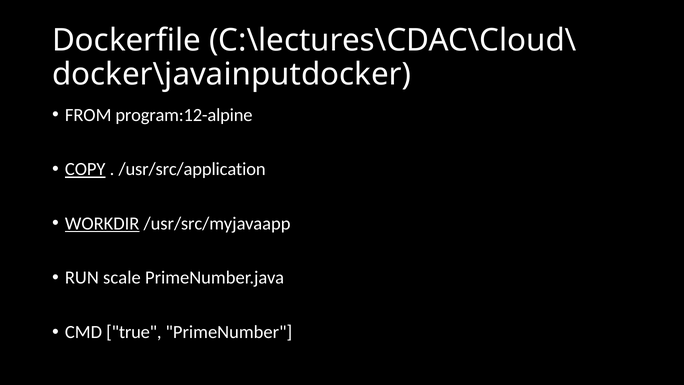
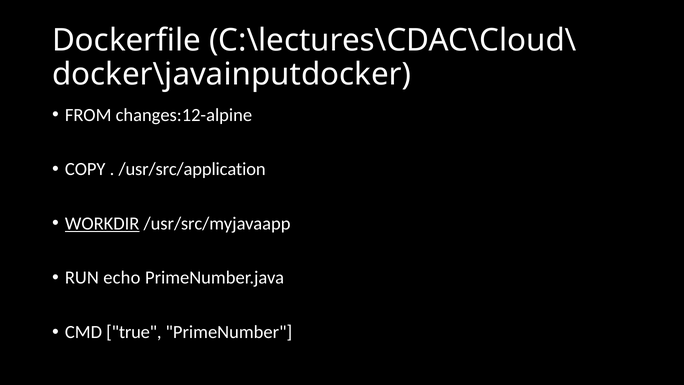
program:12-alpine: program:12-alpine -> changes:12-alpine
COPY underline: present -> none
scale: scale -> echo
